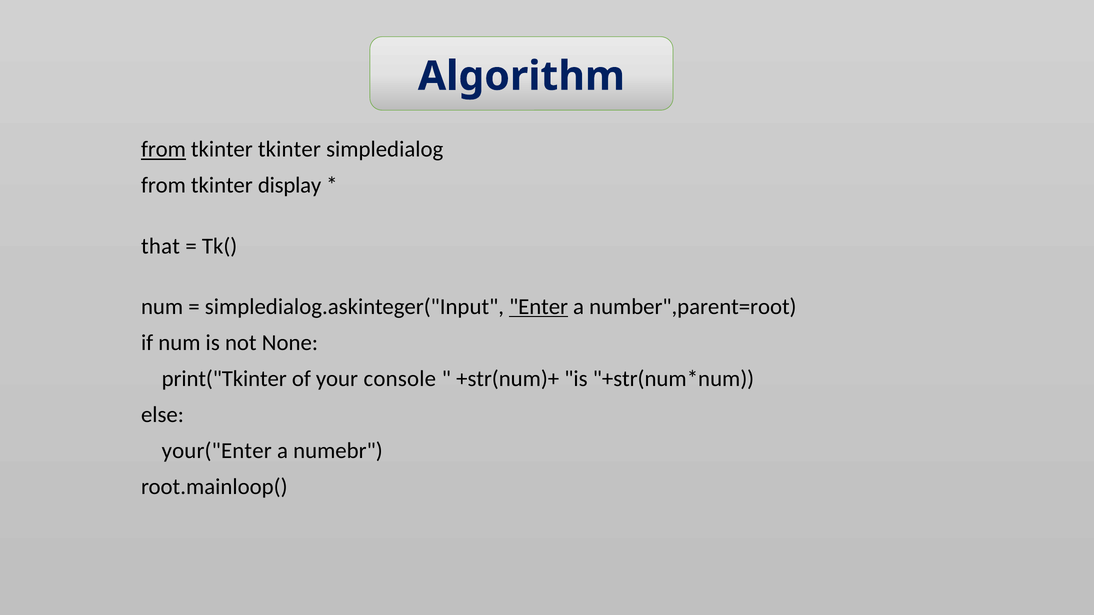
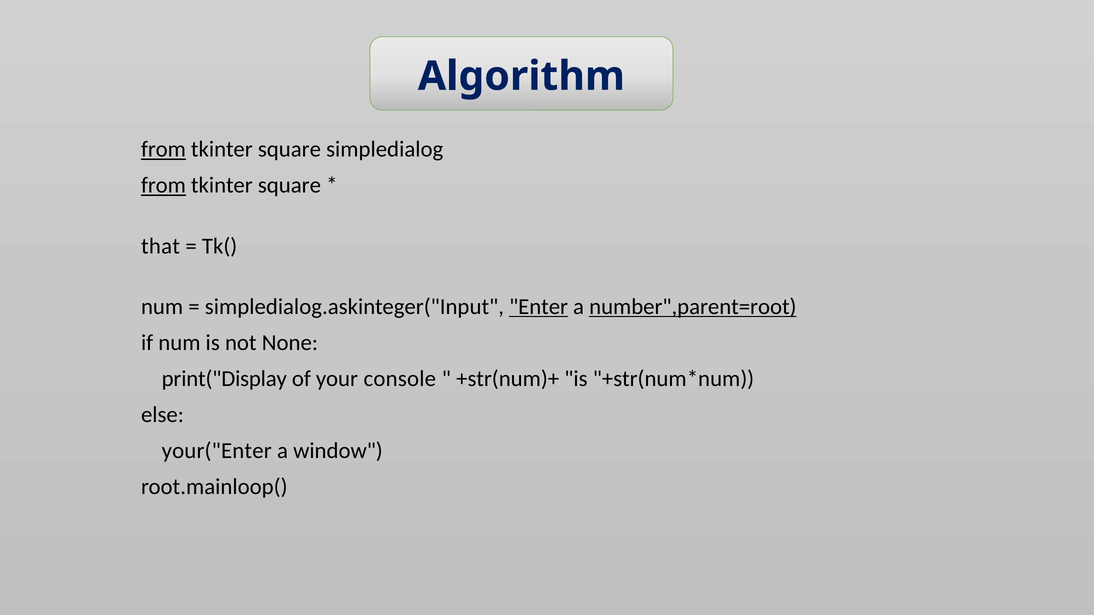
tkinter at (289, 150): tkinter -> square
from at (163, 186) underline: none -> present
display at (290, 186): display -> square
number",parent=root underline: none -> present
print("Tkinter: print("Tkinter -> print("Display
numebr: numebr -> window
